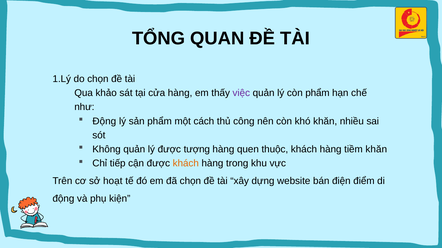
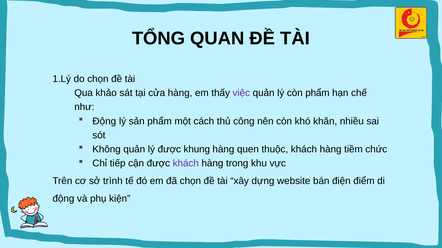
tượng: tượng -> khung
tiềm khăn: khăn -> chức
khách at (186, 164) colour: orange -> purple
hoạt: hoạt -> trình
